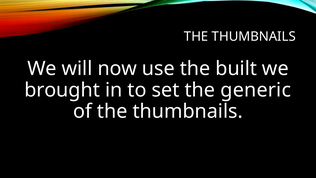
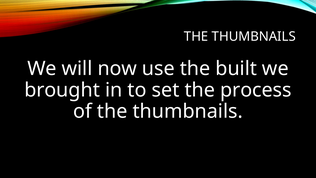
generic: generic -> process
